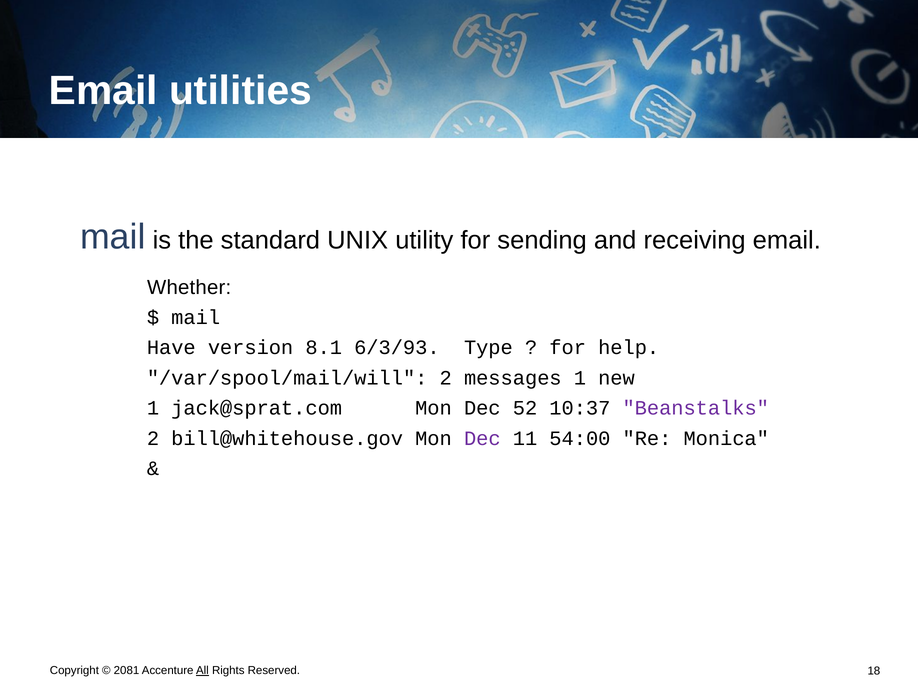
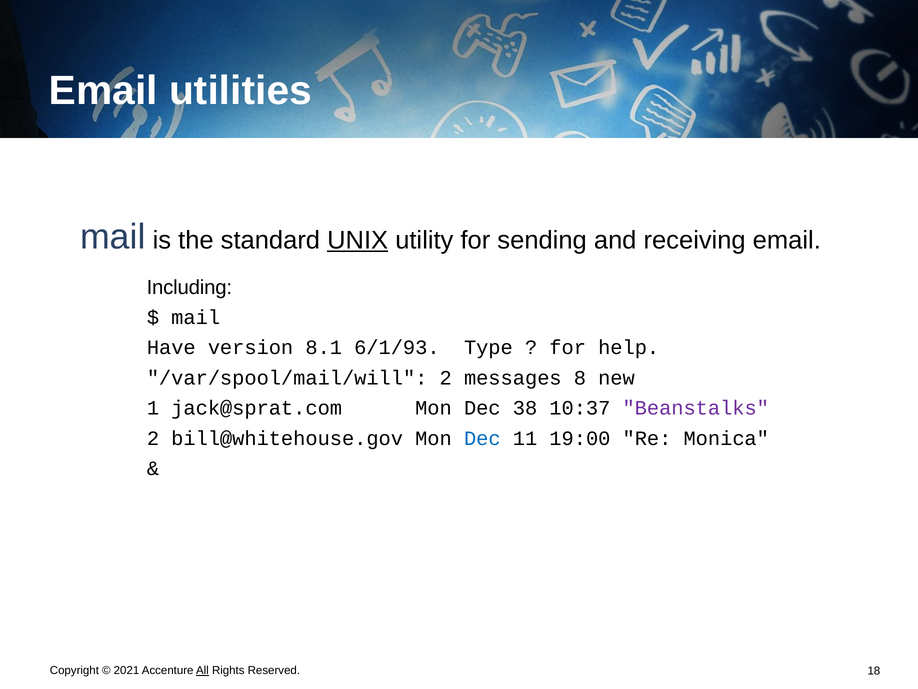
UNIX underline: none -> present
Whether: Whether -> Including
6/3/93: 6/3/93 -> 6/1/93
messages 1: 1 -> 8
52: 52 -> 38
Dec at (482, 438) colour: purple -> blue
54:00: 54:00 -> 19:00
2081: 2081 -> 2021
